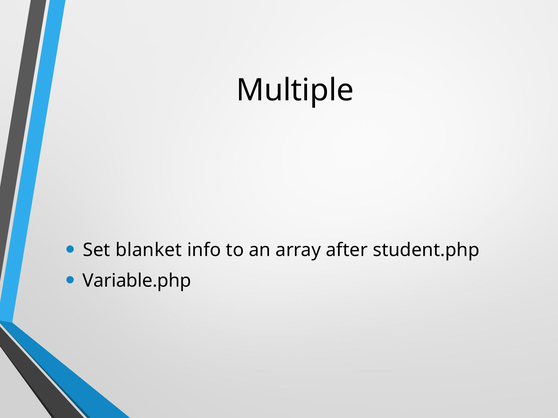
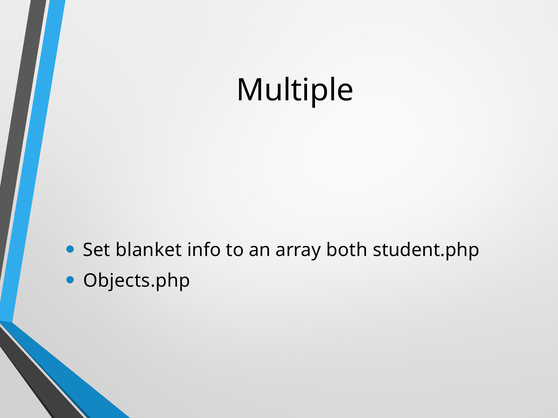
after: after -> both
Variable.php: Variable.php -> Objects.php
